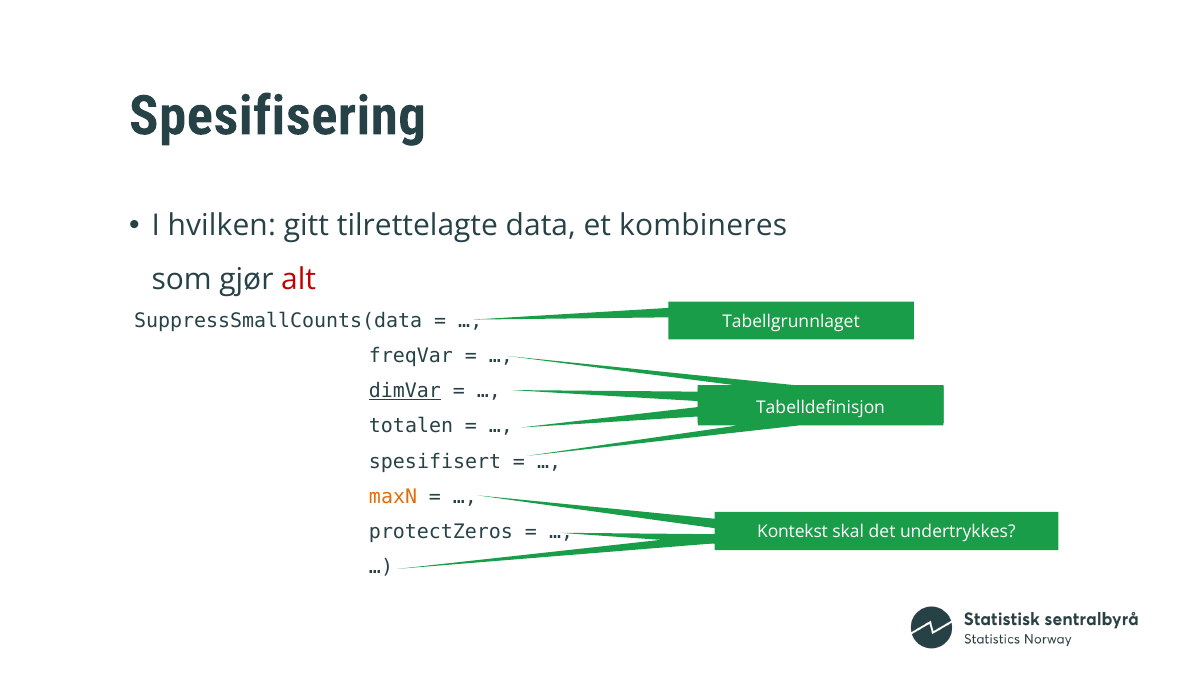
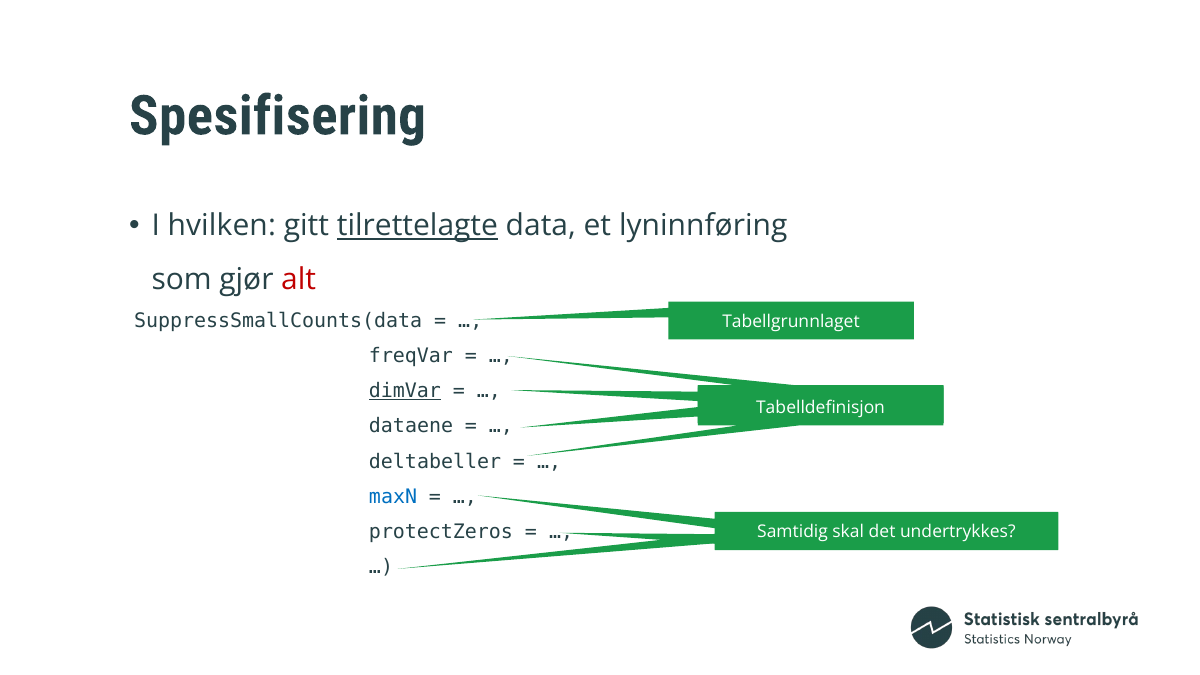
tilrettelagte underline: none -> present
kombineres: kombineres -> lyninnføring
totalen: totalen -> dataene
spesifisert: spesifisert -> deltabeller
maxN colour: orange -> blue
Kontekst: Kontekst -> Samtidig
